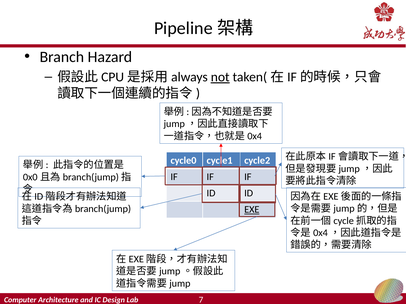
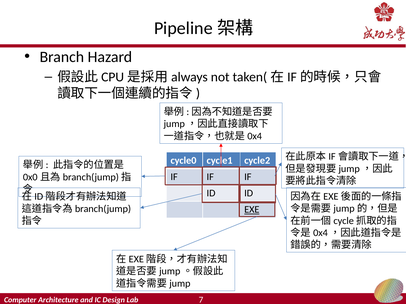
not underline: present -> none
